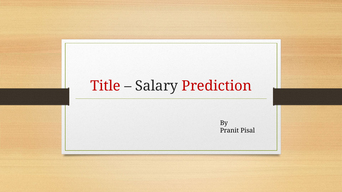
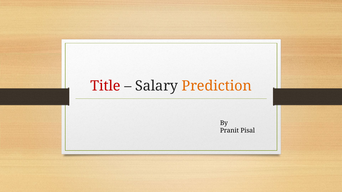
Prediction colour: red -> orange
